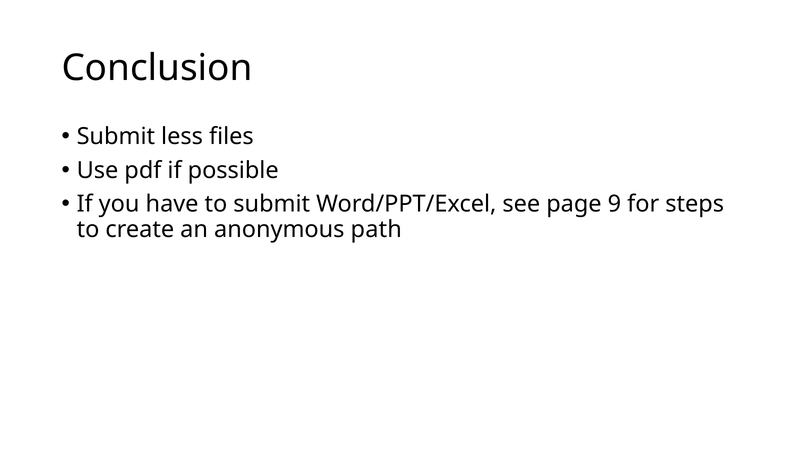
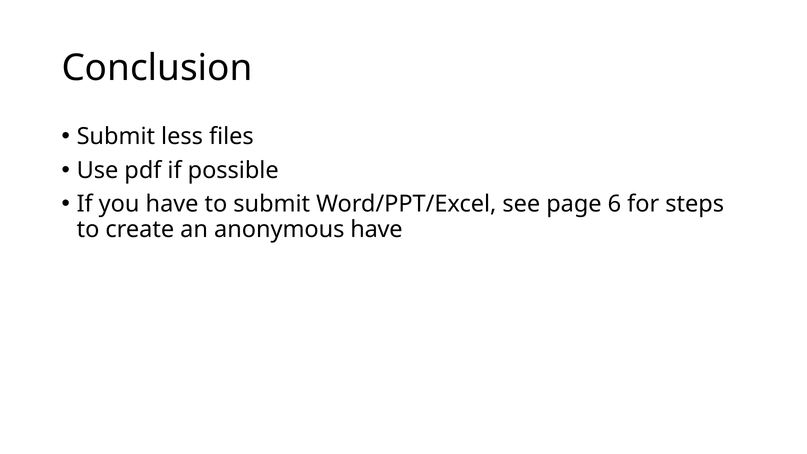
9: 9 -> 6
anonymous path: path -> have
